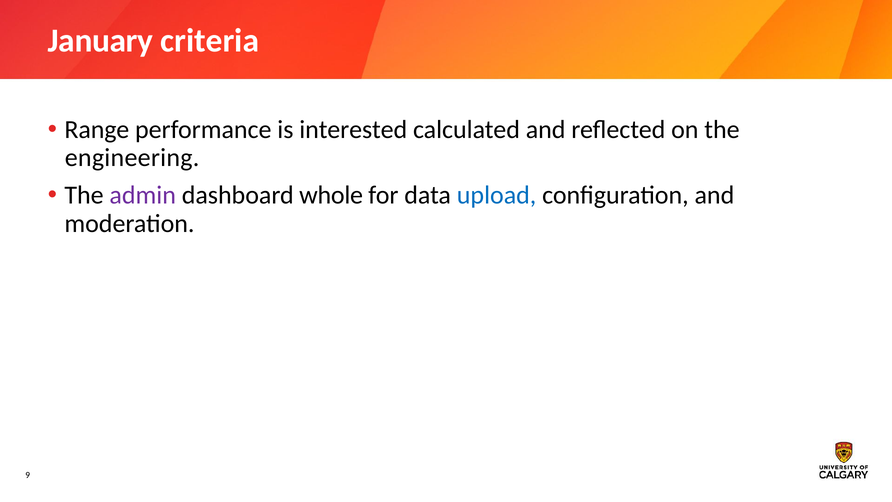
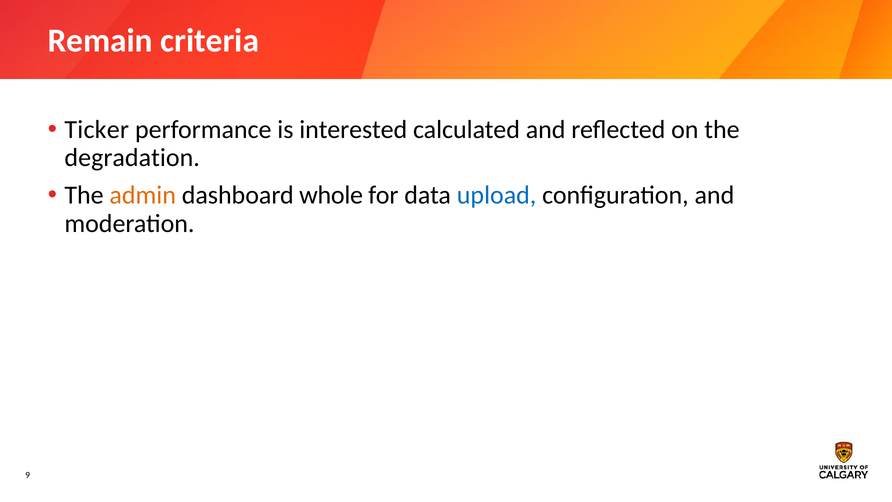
January: January -> Remain
Range: Range -> Ticker
engineering: engineering -> degradation
admin colour: purple -> orange
